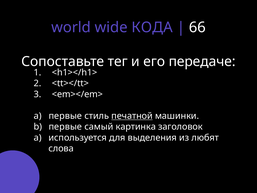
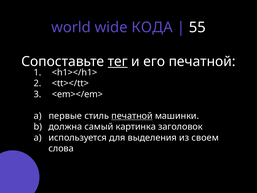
66: 66 -> 55
тег underline: none -> present
его передаче: передаче -> печатной
первые at (65, 127): первые -> должна
любят: любят -> своем
